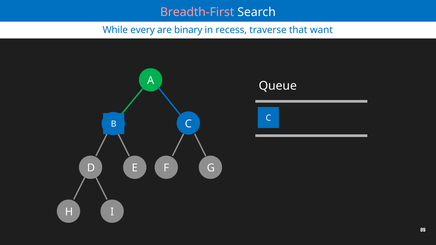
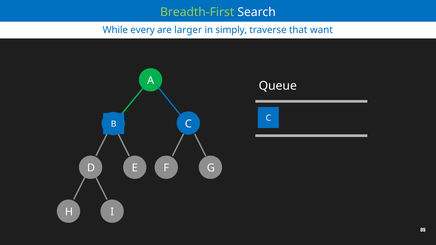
Breadth-First colour: pink -> light green
binary: binary -> larger
recess: recess -> simply
